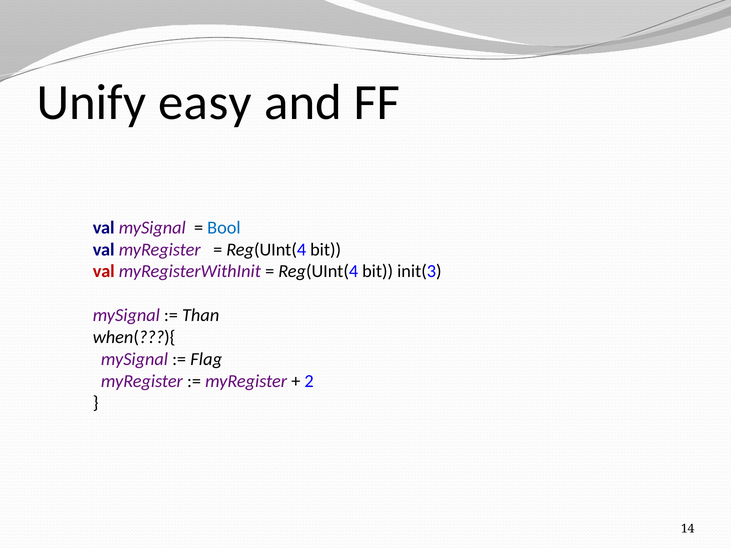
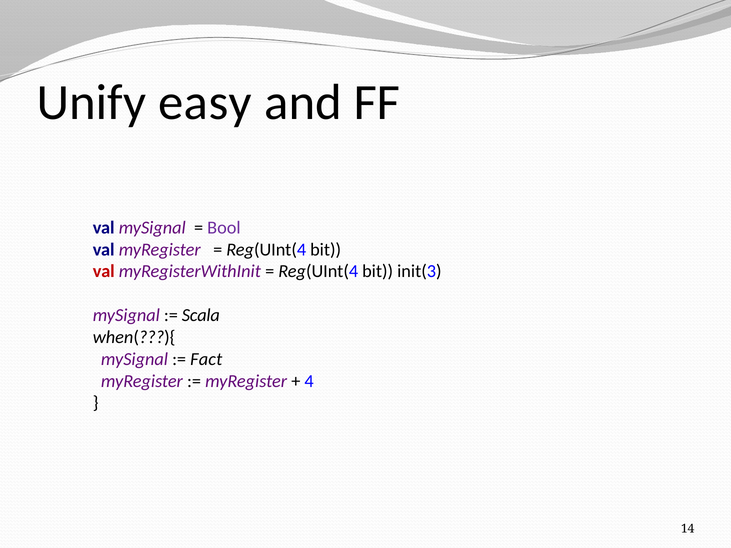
Bool colour: blue -> purple
Than: Than -> Scala
Flag: Flag -> Fact
2: 2 -> 4
